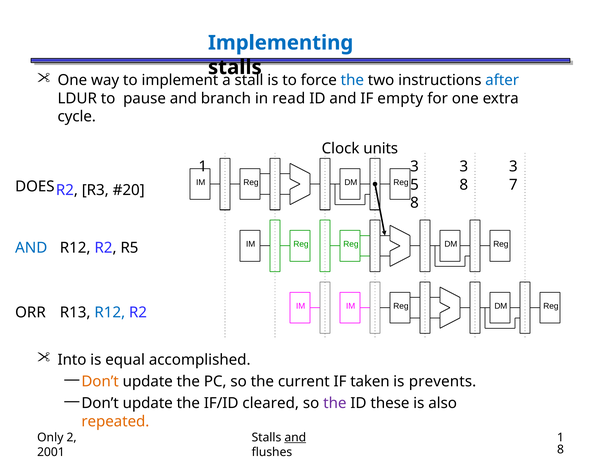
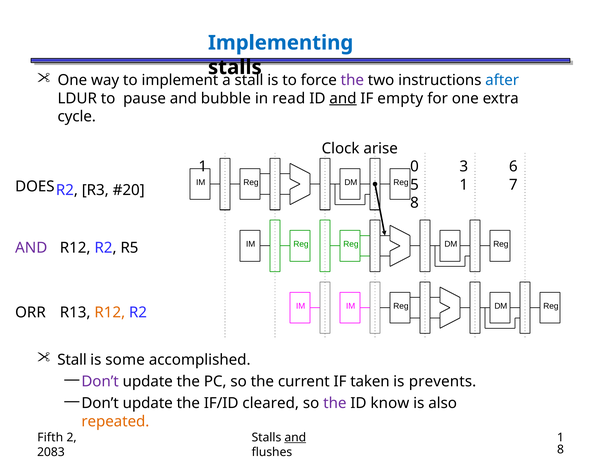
the at (352, 80) colour: blue -> purple
branch: branch -> bubble
and at (343, 98) underline: none -> present
units: units -> arise
1 3: 3 -> 0
3 at (513, 166): 3 -> 6
5 8: 8 -> 1
AND at (31, 248) colour: blue -> purple
R12 at (110, 312) colour: blue -> orange
Into at (72, 360): Into -> Stall
equal: equal -> some
Don’t at (100, 381) colour: orange -> purple
these: these -> know
Only: Only -> Fifth
2001: 2001 -> 2083
